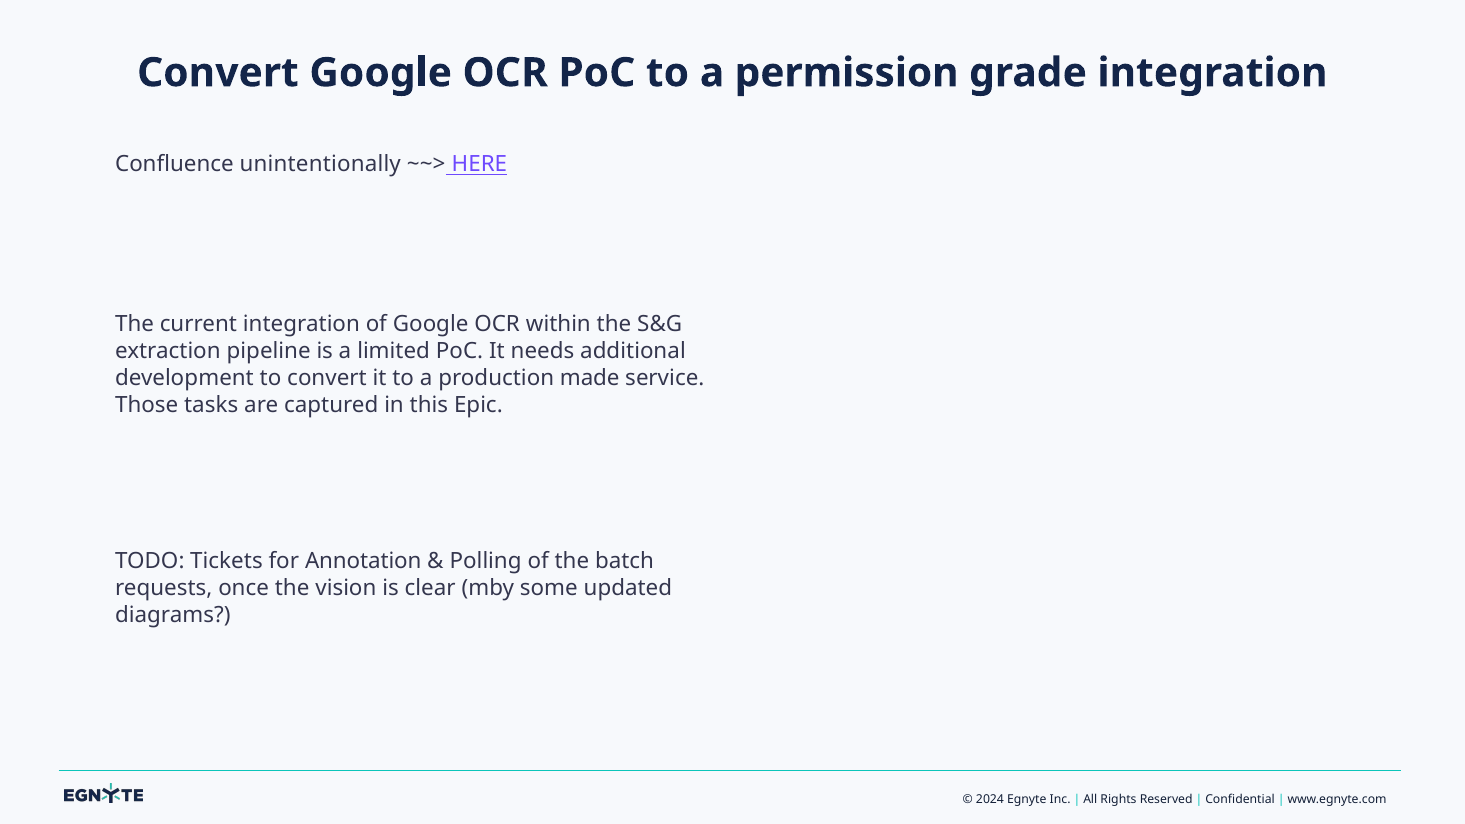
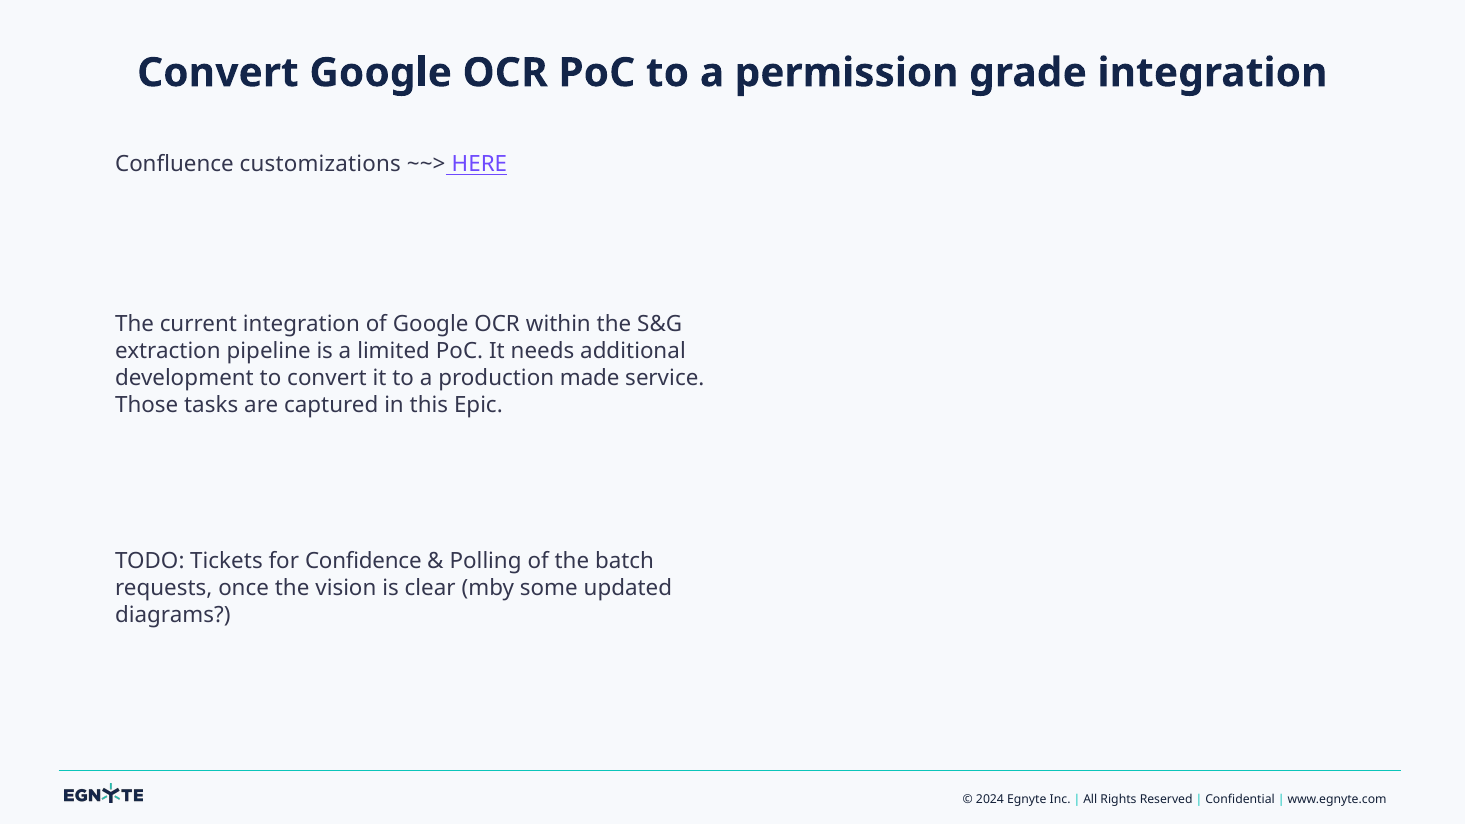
unintentionally: unintentionally -> customizations
Annotation: Annotation -> Confidence
